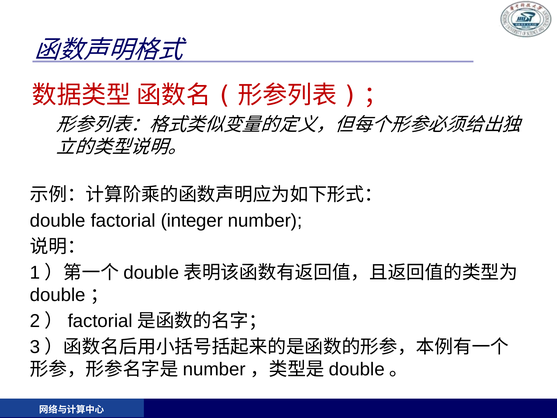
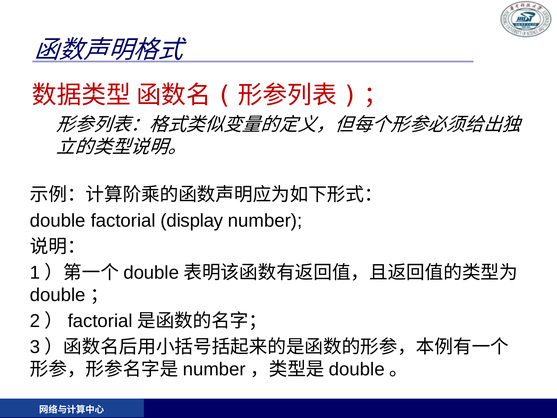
integer: integer -> display
